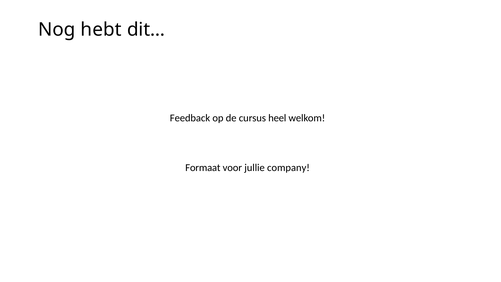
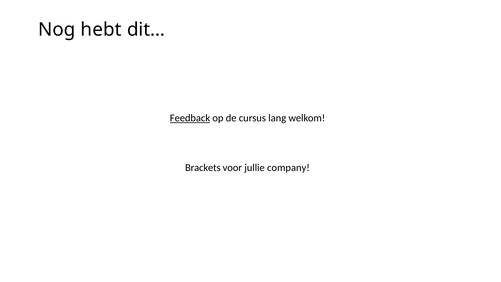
Feedback underline: none -> present
heel: heel -> lang
Formaat: Formaat -> Brackets
